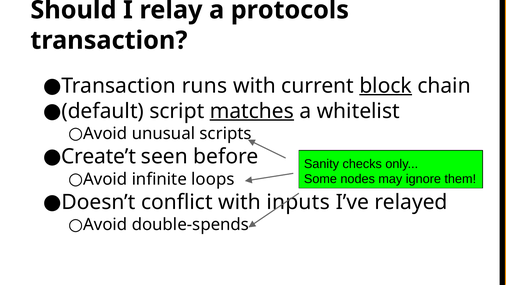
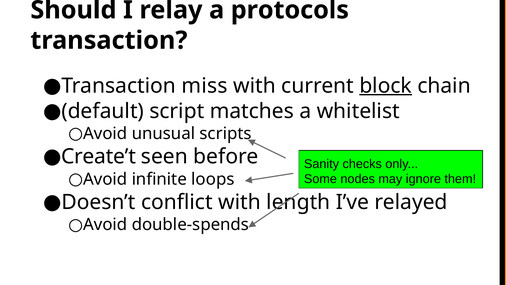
runs: runs -> miss
matches underline: present -> none
inputs: inputs -> length
